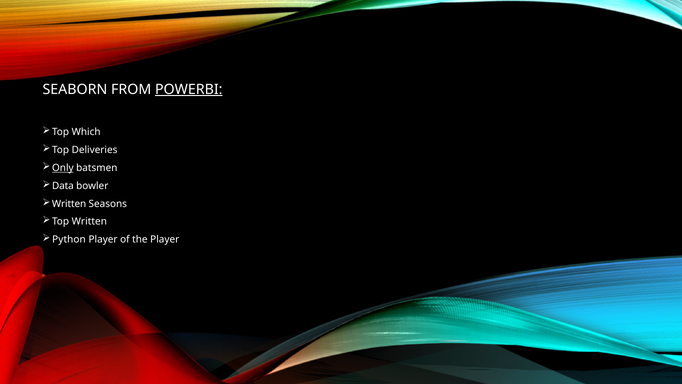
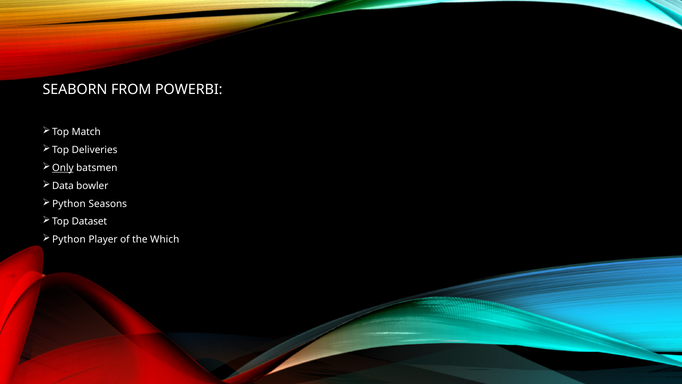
POWERBI underline: present -> none
Which: Which -> Match
Written at (69, 204): Written -> Python
Top Written: Written -> Dataset
the Player: Player -> Which
